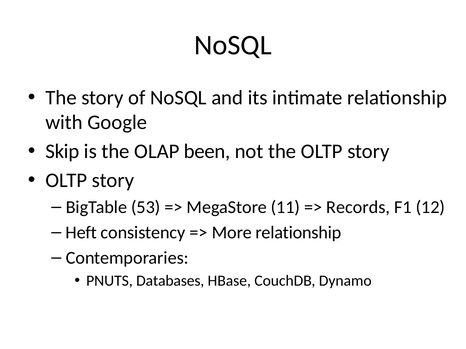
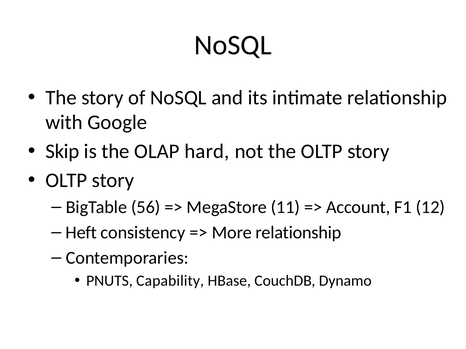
been: been -> hard
53: 53 -> 56
Records: Records -> Account
Databases: Databases -> Capability
